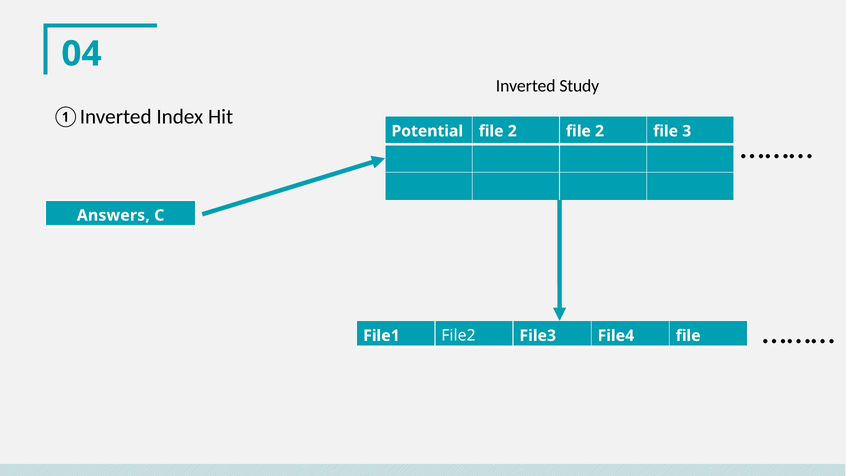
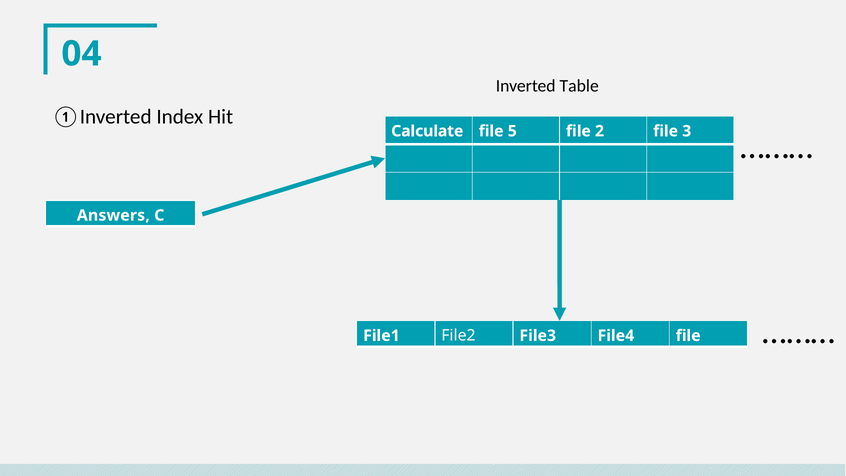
Study: Study -> Table
Potential: Potential -> Calculate
2 at (512, 131): 2 -> 5
